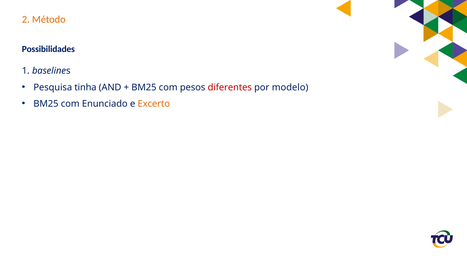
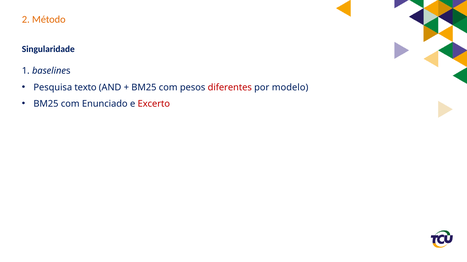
Possibilidades: Possibilidades -> Singularidade
tinha: tinha -> texto
Excerto colour: orange -> red
